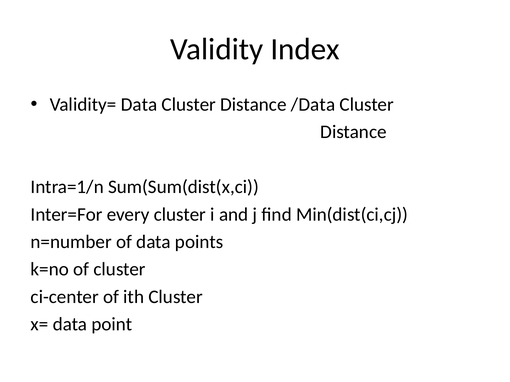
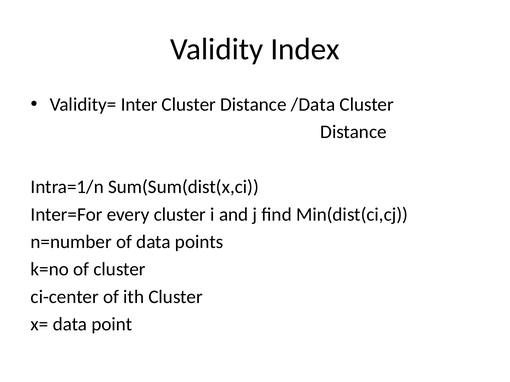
Validity= Data: Data -> Inter
